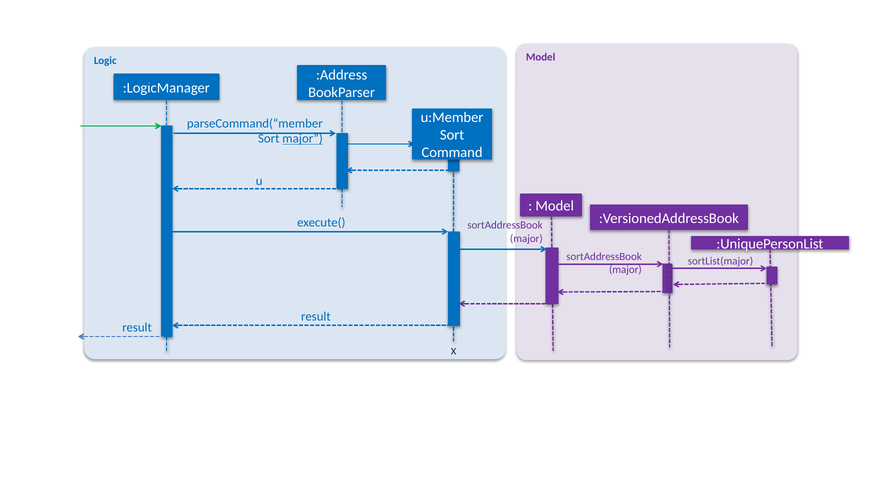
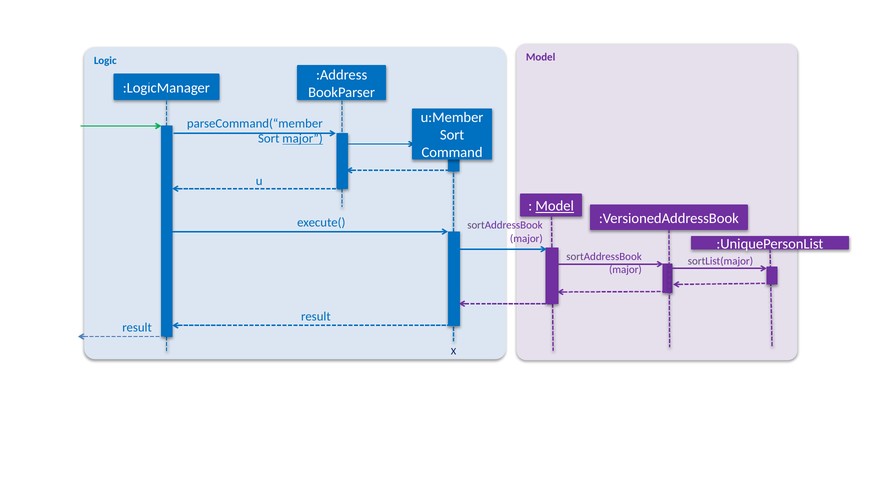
Model at (555, 206) underline: none -> present
